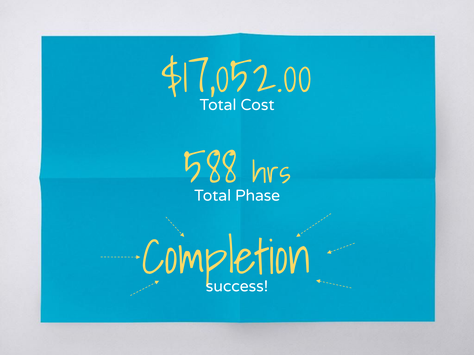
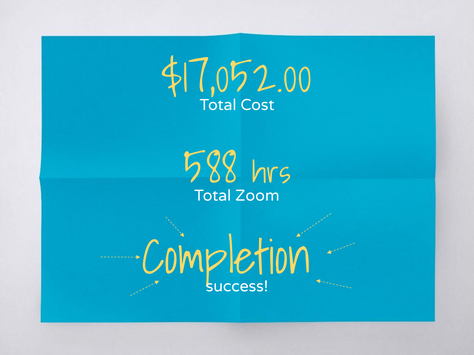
Phase: Phase -> Zoom
